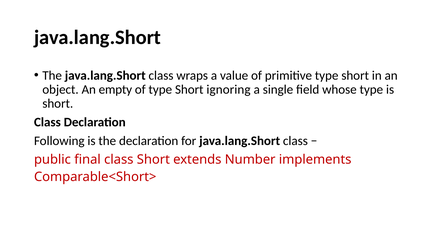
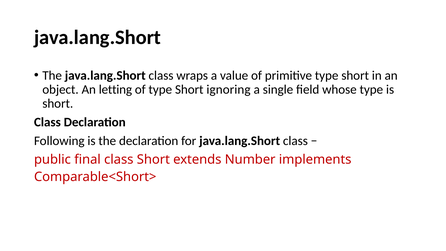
empty: empty -> letting
